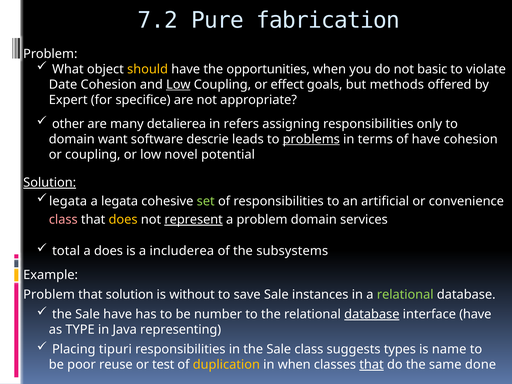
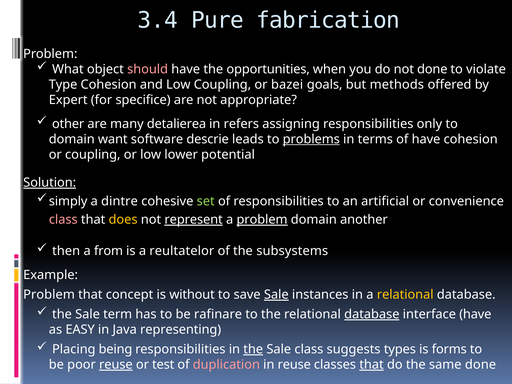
7.2: 7.2 -> 3.4
should colour: yellow -> pink
not basic: basic -> done
Date: Date -> Type
Low at (178, 85) underline: present -> none
effect: effect -> bazei
novel: novel -> lower
legata at (68, 201): legata -> simply
a legata: legata -> dintre
problem at (262, 220) underline: none -> present
services: services -> another
total: total -> then
a does: does -> from
includerea: includerea -> reultatelor
that solution: solution -> concept
Sale at (276, 295) underline: none -> present
relational at (405, 295) colour: light green -> yellow
Sale have: have -> term
number: number -> rafinare
TYPE: TYPE -> EASY
tipuri: tipuri -> being
the at (253, 349) underline: none -> present
name: name -> forms
reuse at (116, 365) underline: none -> present
duplication colour: yellow -> pink
in when: when -> reuse
